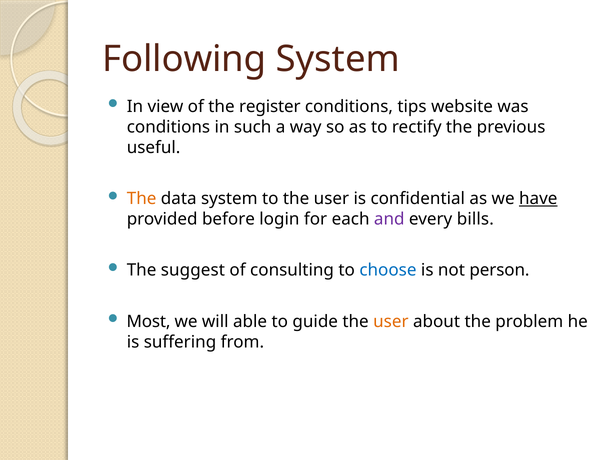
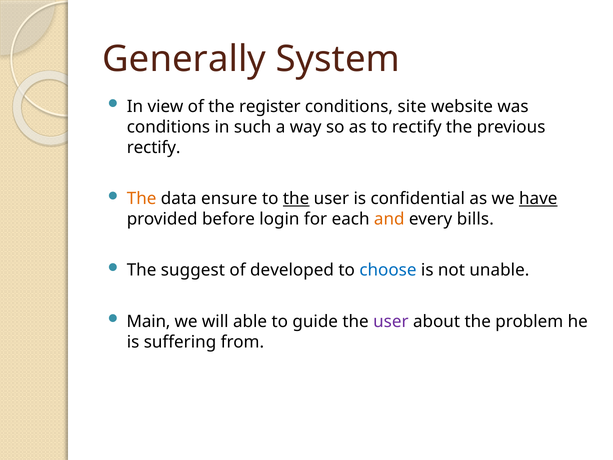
Following: Following -> Generally
tips: tips -> site
useful at (154, 147): useful -> rectify
data system: system -> ensure
the at (296, 199) underline: none -> present
and colour: purple -> orange
consulting: consulting -> developed
person: person -> unable
Most: Most -> Main
user at (391, 321) colour: orange -> purple
